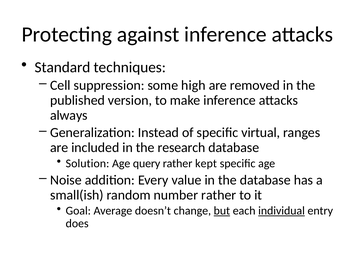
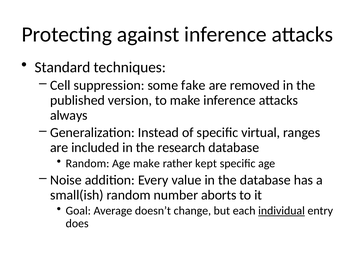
high: high -> fake
Solution at (87, 163): Solution -> Random
Age query: query -> make
number rather: rather -> aborts
but underline: present -> none
